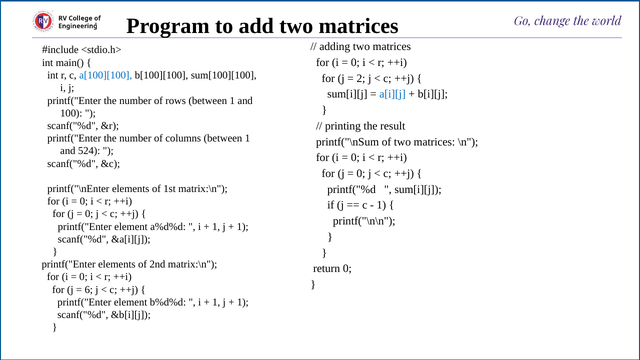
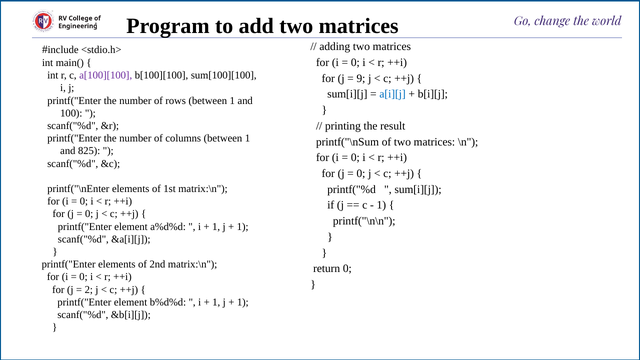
a[100][100 colour: blue -> purple
2: 2 -> 9
524: 524 -> 825
6: 6 -> 2
